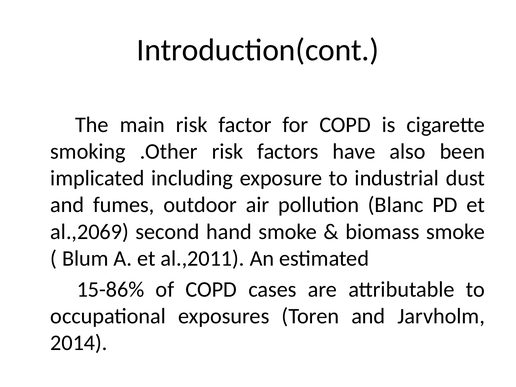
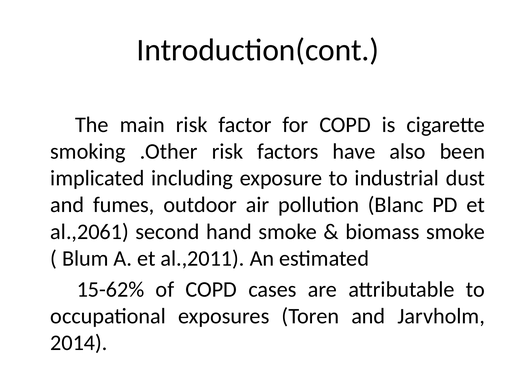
al.,2069: al.,2069 -> al.,2061
15-86%: 15-86% -> 15-62%
